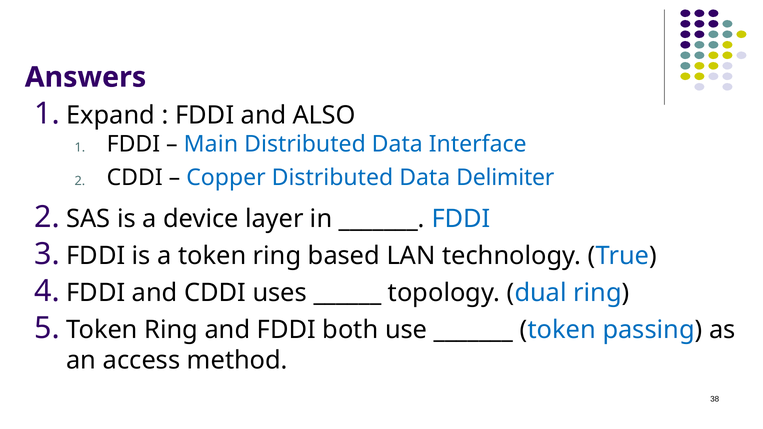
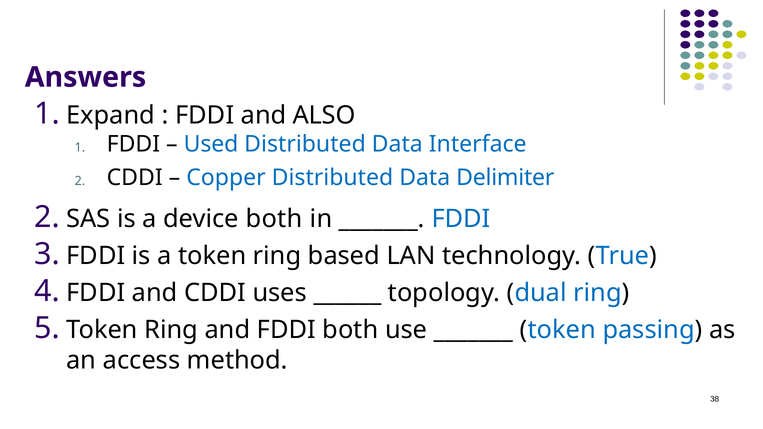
Main: Main -> Used
device layer: layer -> both
